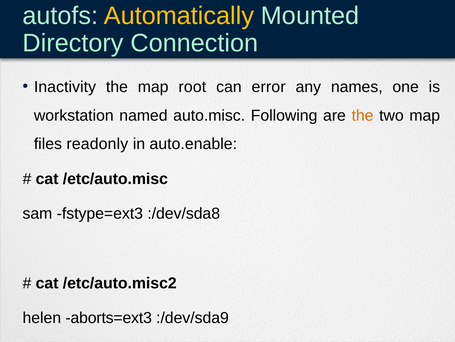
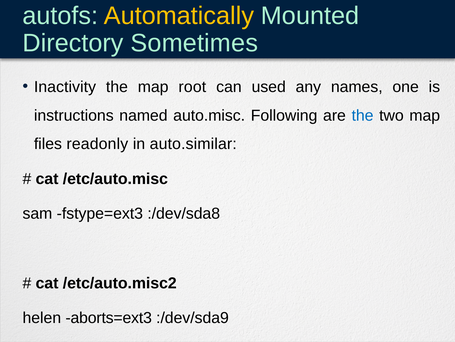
Connection: Connection -> Sometimes
error: error -> used
workstation: workstation -> instructions
the at (363, 115) colour: orange -> blue
auto.enable: auto.enable -> auto.similar
